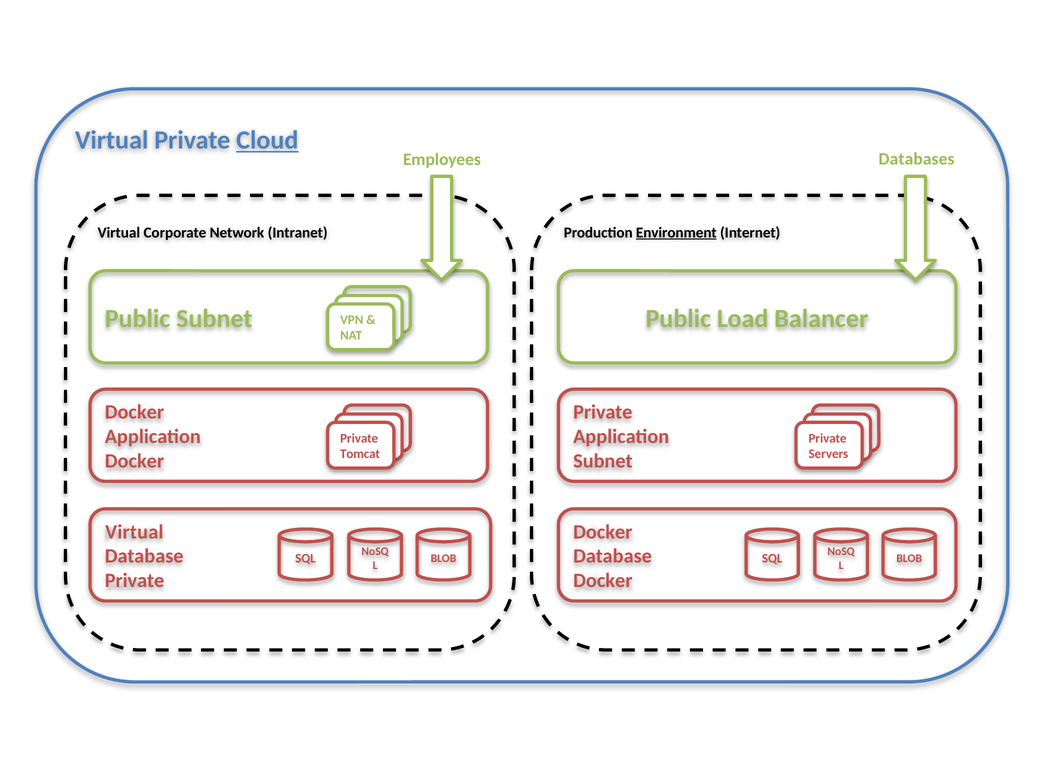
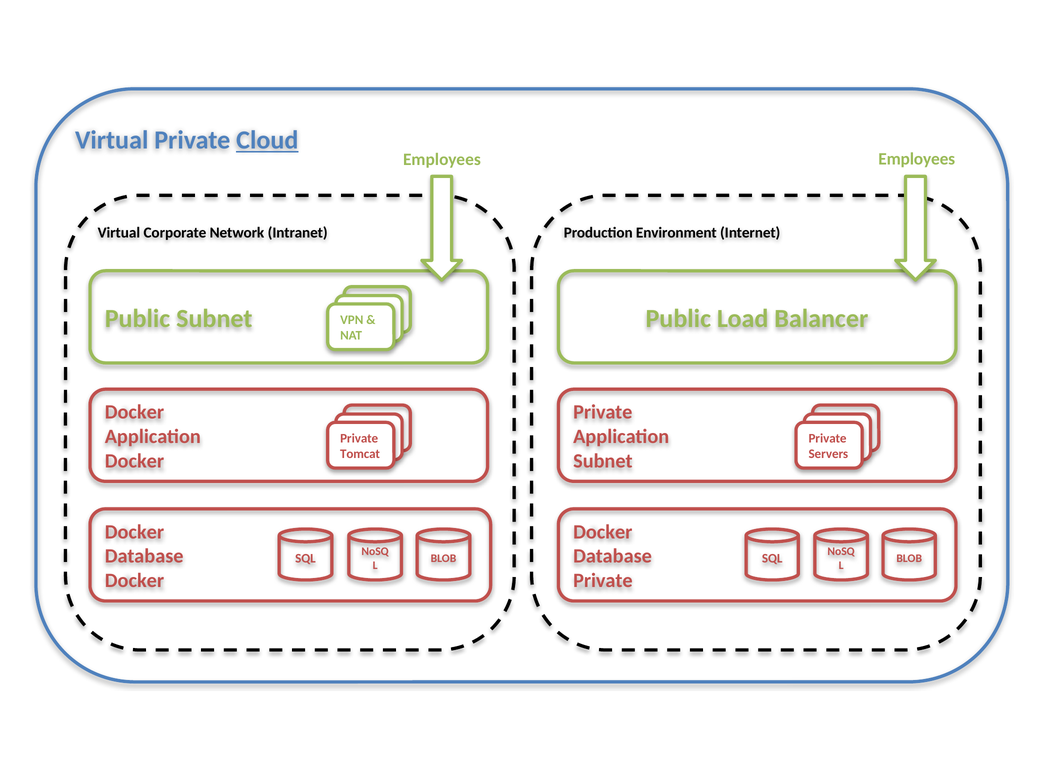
Employees Databases: Databases -> Employees
Environment underline: present -> none
Virtual at (134, 532): Virtual -> Docker
Private at (135, 581): Private -> Docker
Docker at (603, 581): Docker -> Private
